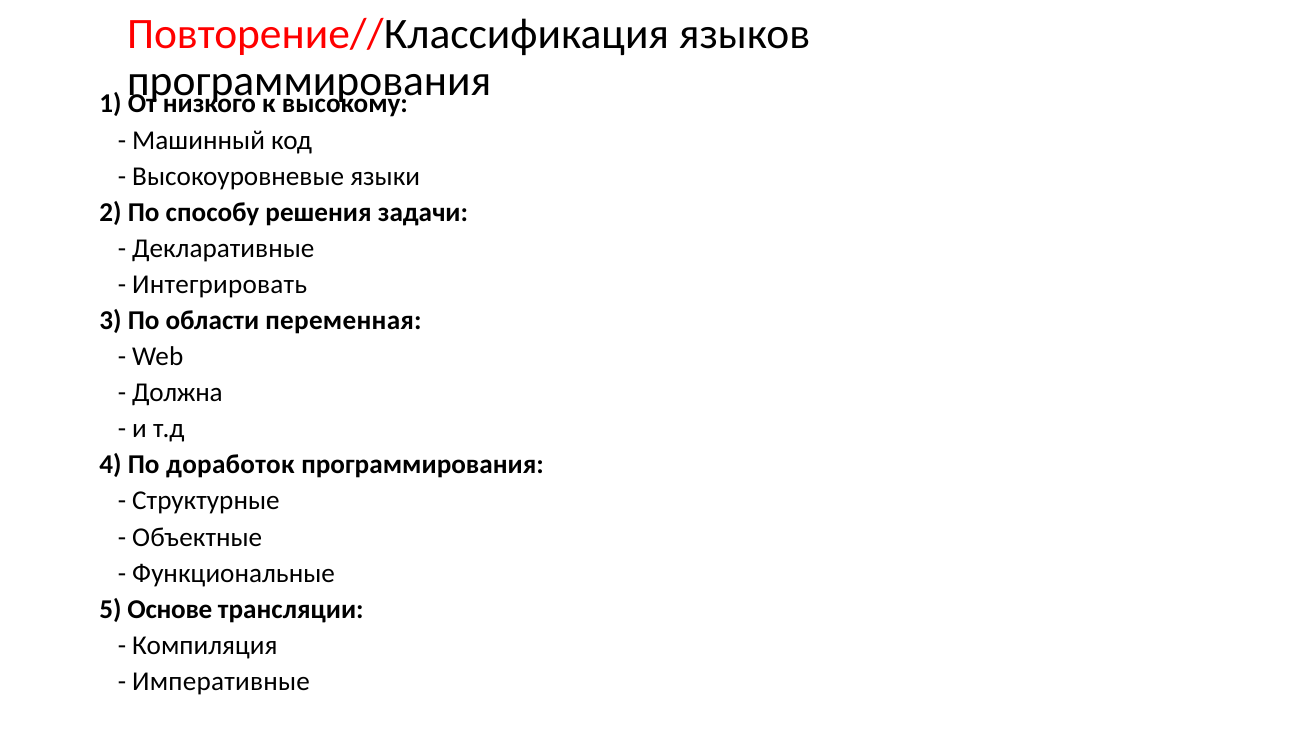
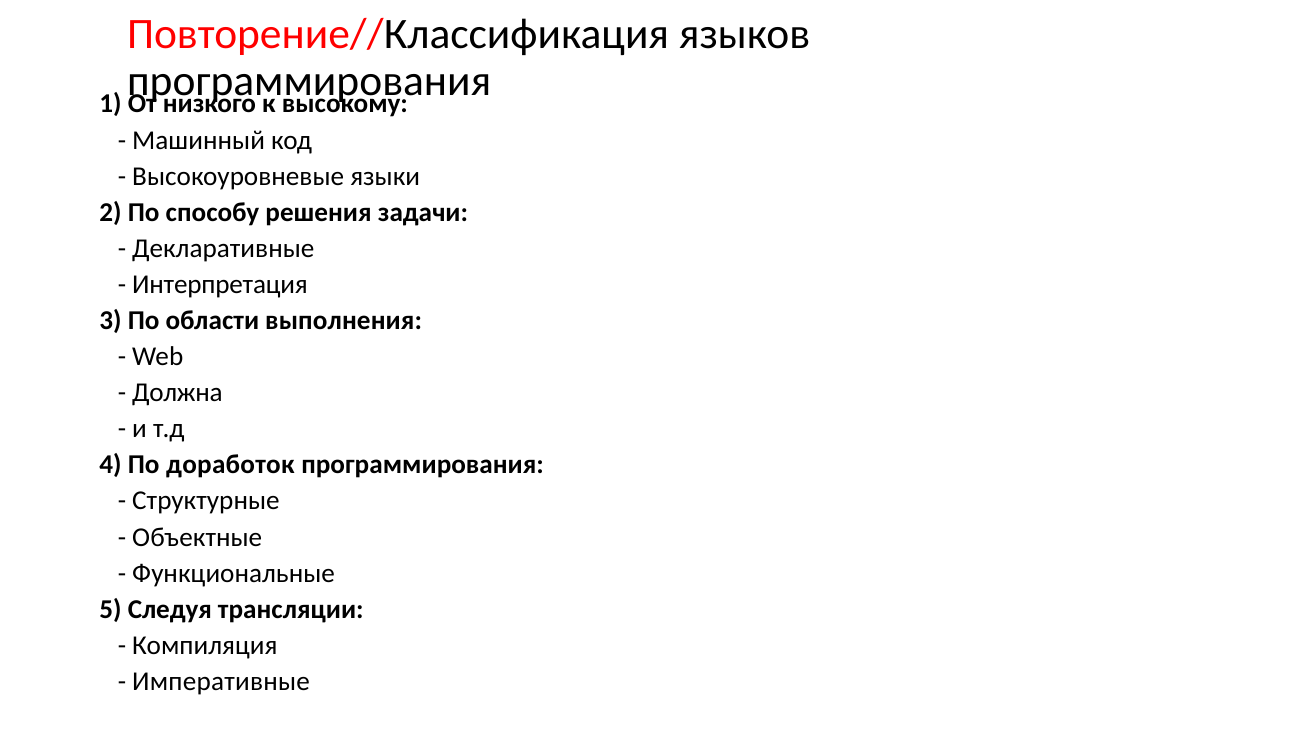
Интегрировать: Интегрировать -> Интерпретация
переменная: переменная -> выполнения
Основе: Основе -> Следуя
